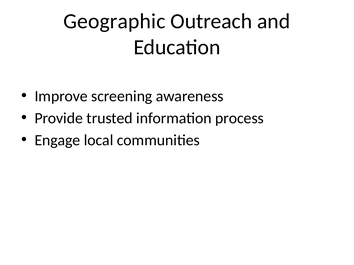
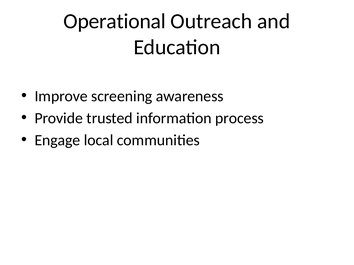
Geographic: Geographic -> Operational
